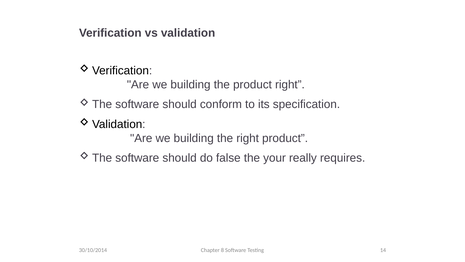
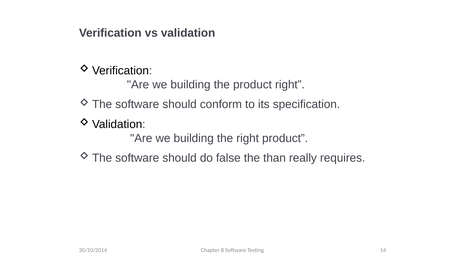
your: your -> than
